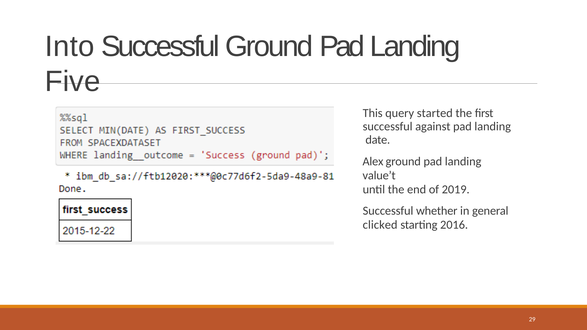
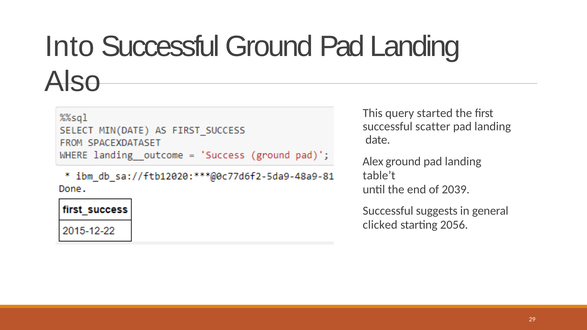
Five: Five -> Also
against: against -> scatter
value’t: value’t -> table’t
2019: 2019 -> 2039
whether: whether -> suggests
2016: 2016 -> 2056
